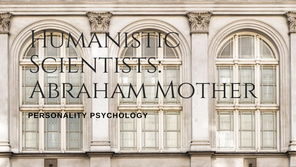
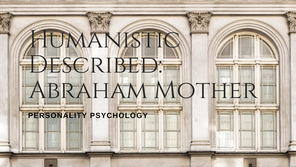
Scientists: Scientists -> Described
